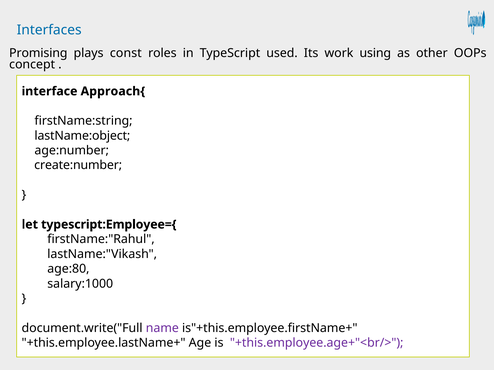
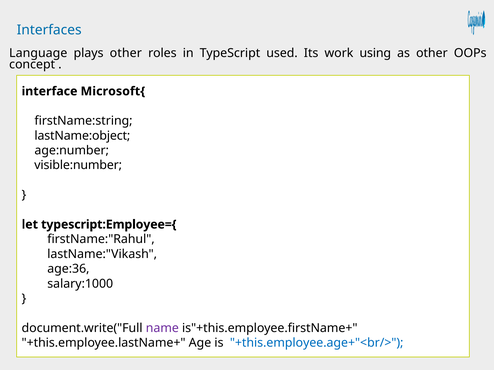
Promising: Promising -> Language
plays const: const -> other
Approach{: Approach{ -> Microsoft{
create:number: create:number -> visible:number
age:80: age:80 -> age:36
+this.employee.age+"<br/> colour: purple -> blue
